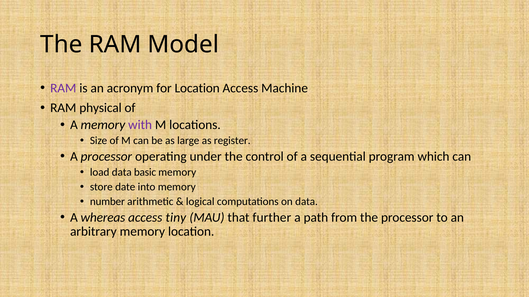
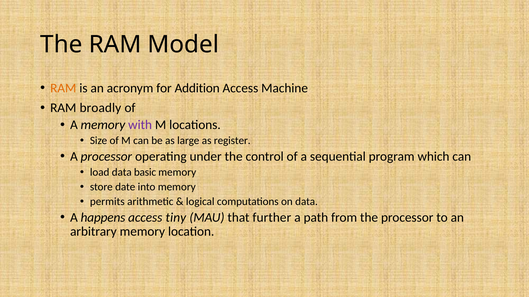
RAM at (63, 88) colour: purple -> orange
for Location: Location -> Addition
physical: physical -> broadly
number: number -> permits
whereas: whereas -> happens
